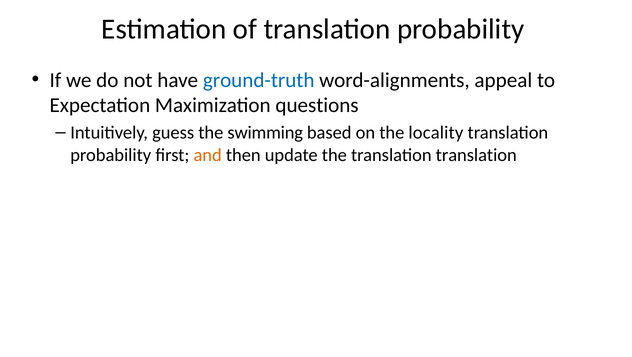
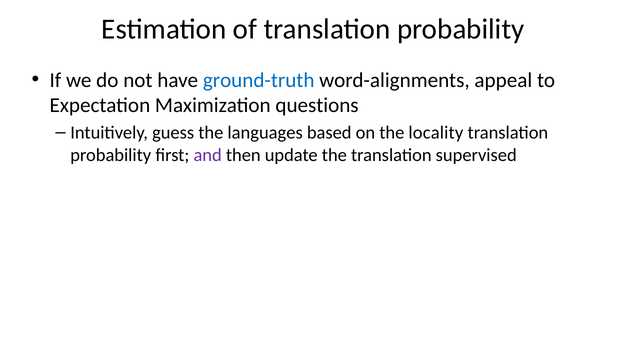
swimming: swimming -> languages
and colour: orange -> purple
translation translation: translation -> supervised
